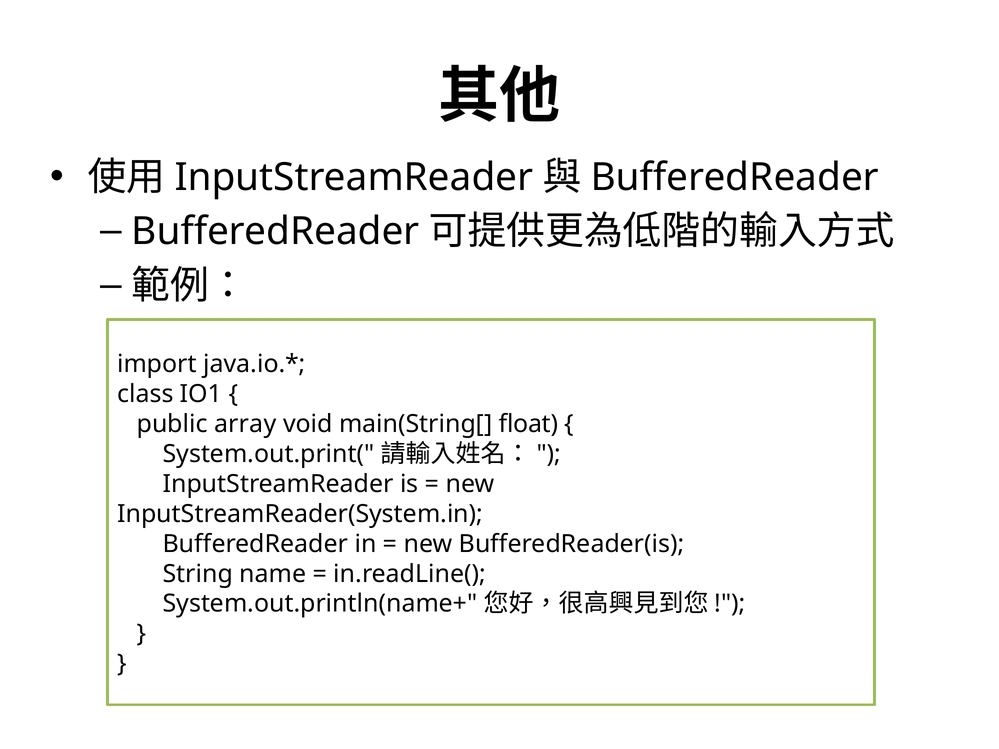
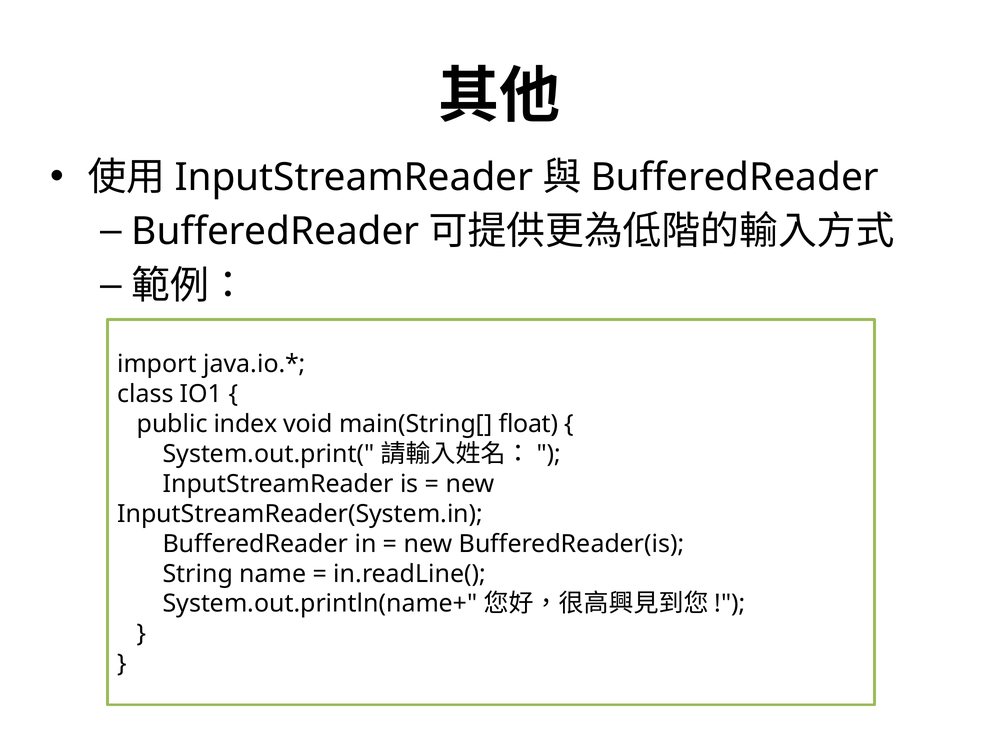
array: array -> index
